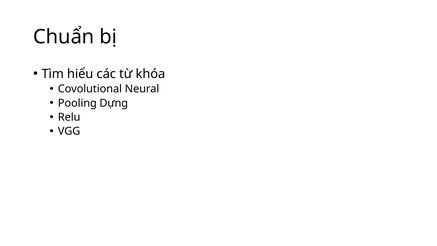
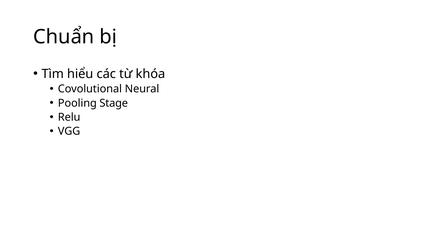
Dựng: Dựng -> Stage
